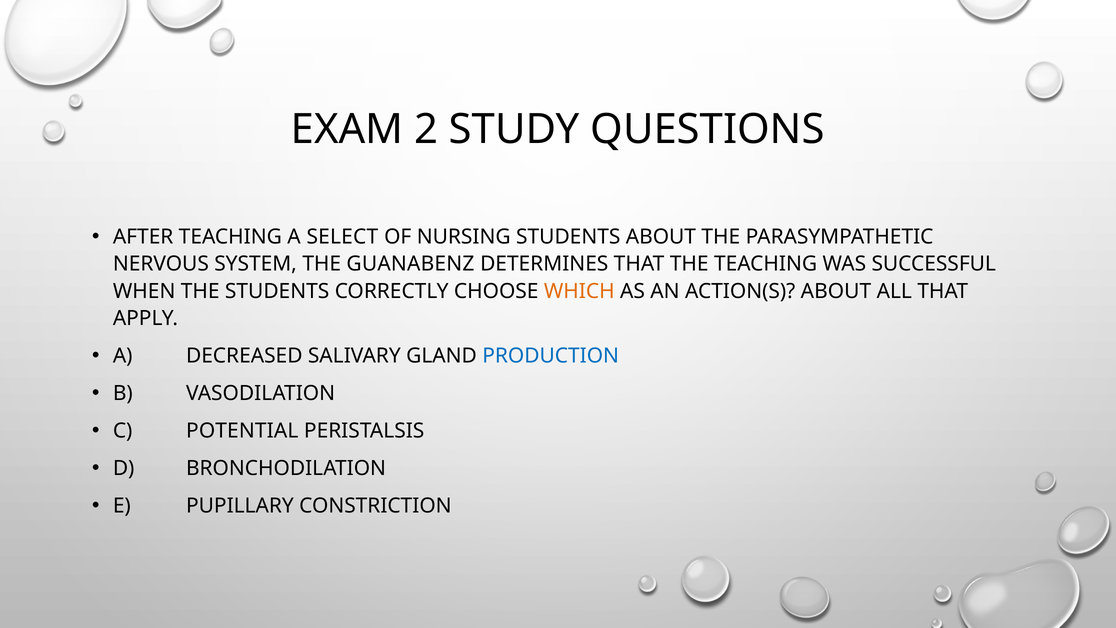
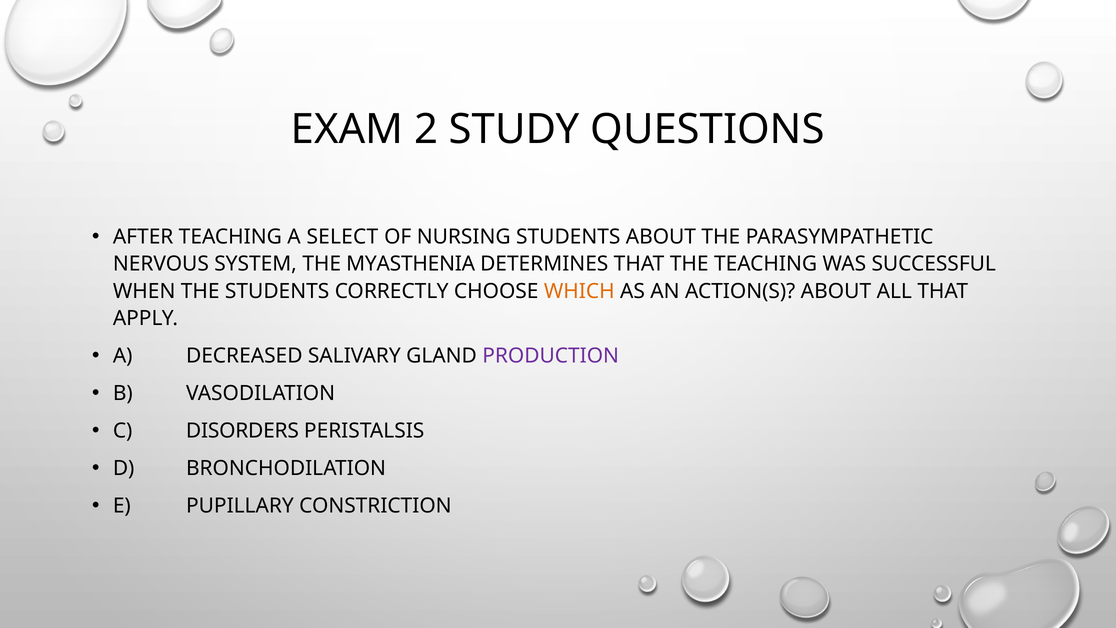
GUANABENZ: GUANABENZ -> MYASTHENIA
PRODUCTION colour: blue -> purple
POTENTIAL: POTENTIAL -> DISORDERS
